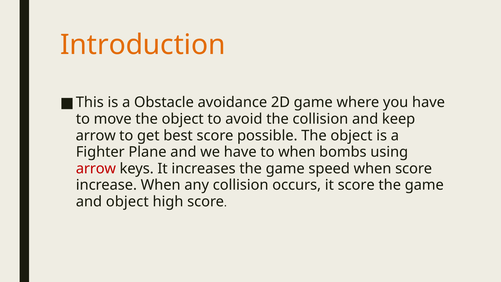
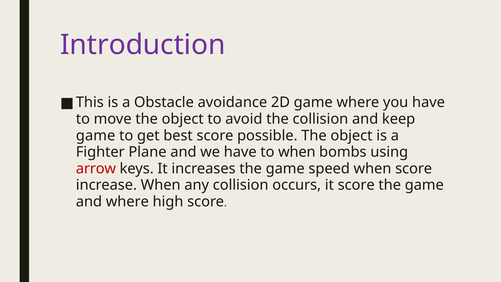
Introduction colour: orange -> purple
arrow at (96, 135): arrow -> game
and object: object -> where
